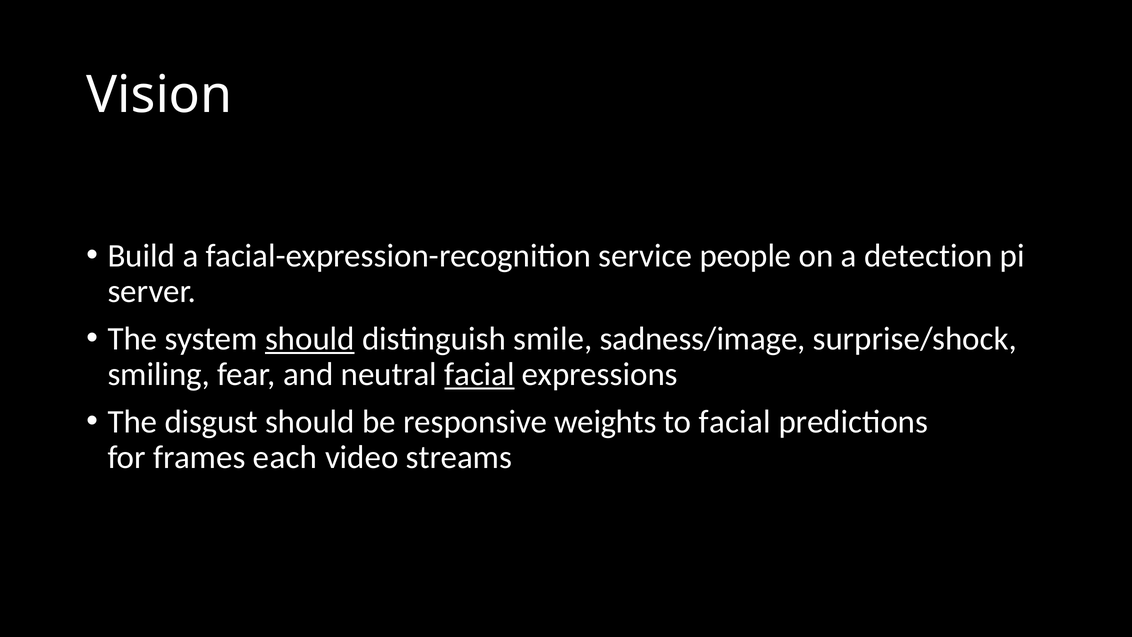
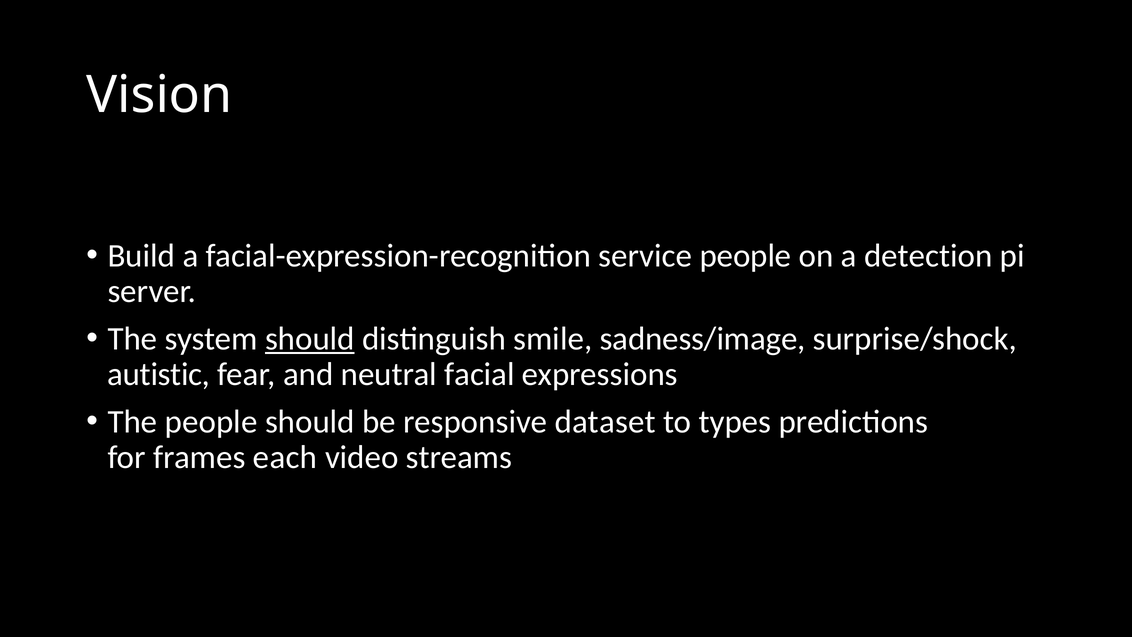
smiling: smiling -> autistic
facial at (479, 374) underline: present -> none
The disgust: disgust -> people
weights: weights -> dataset
to facial: facial -> types
